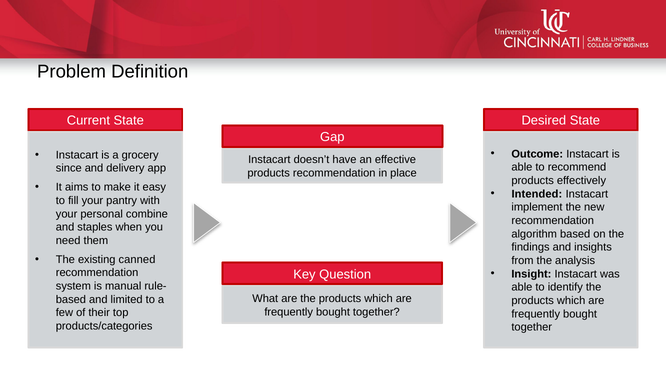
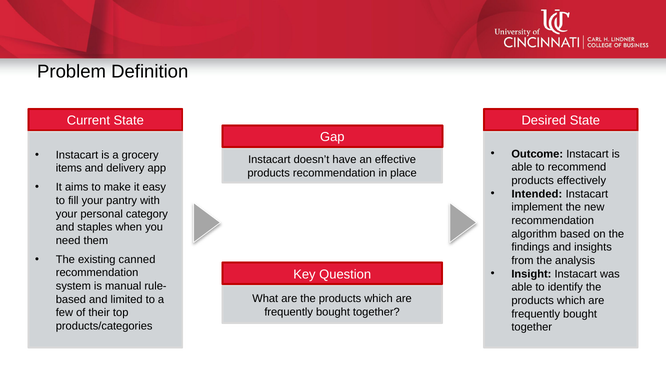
since: since -> items
combine: combine -> category
